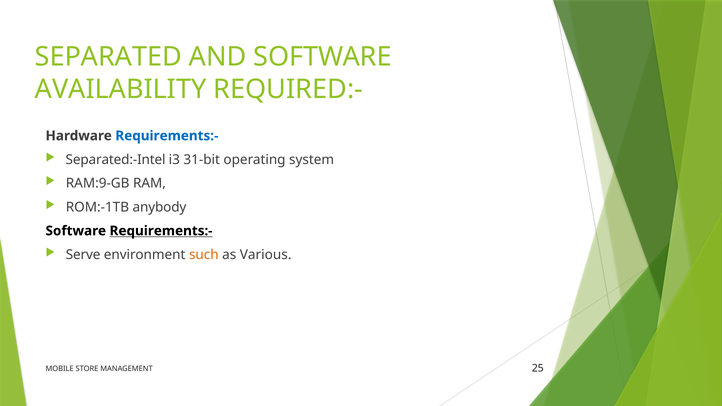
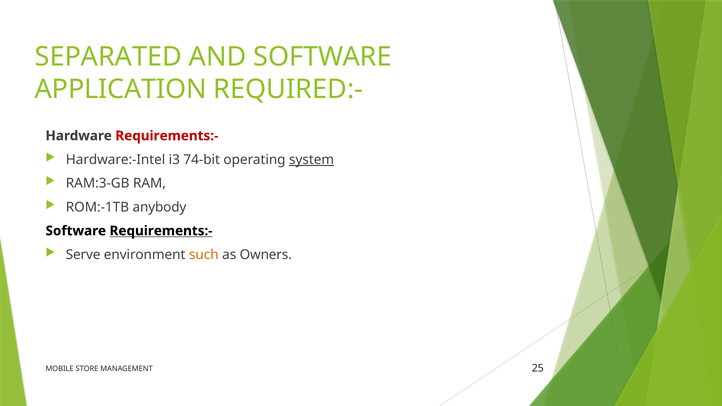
AVAILABILITY: AVAILABILITY -> APPLICATION
Requirements:- at (167, 136) colour: blue -> red
Separated:-Intel: Separated:-Intel -> Hardware:-Intel
31-bit: 31-bit -> 74-bit
system underline: none -> present
RAM:9-GB: RAM:9-GB -> RAM:3-GB
Various: Various -> Owners
